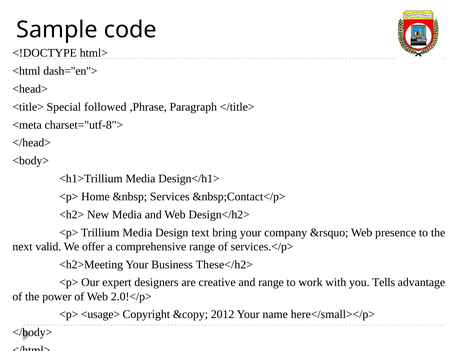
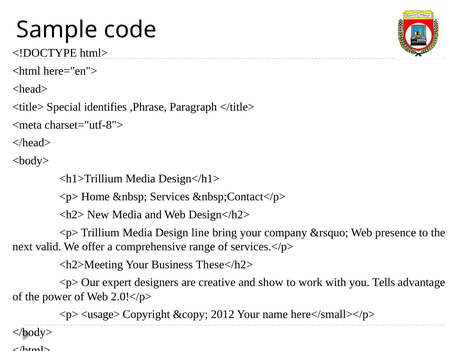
dash="en">: dash="en"> -> here="en">
followed: followed -> identifies
text: text -> line
and range: range -> show
